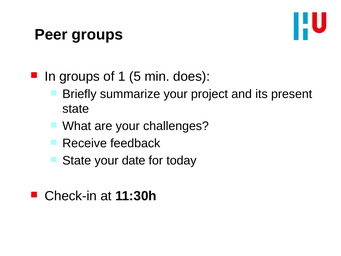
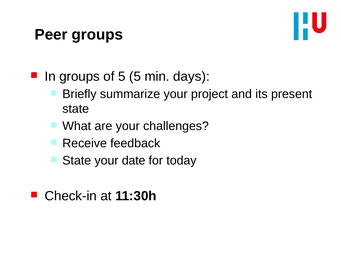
of 1: 1 -> 5
does: does -> days
